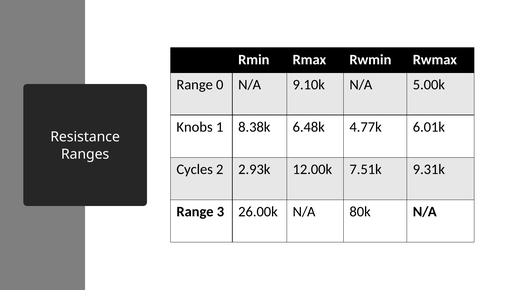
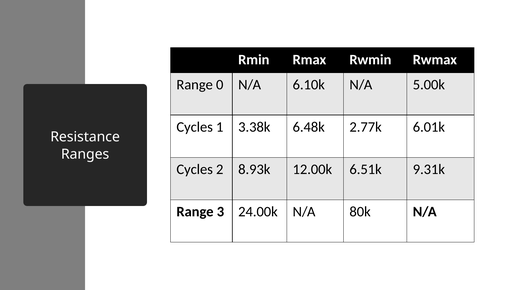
9.10k: 9.10k -> 6.10k
Knobs at (195, 127): Knobs -> Cycles
8.38k: 8.38k -> 3.38k
4.77k: 4.77k -> 2.77k
2.93k: 2.93k -> 8.93k
7.51k: 7.51k -> 6.51k
26.00k: 26.00k -> 24.00k
